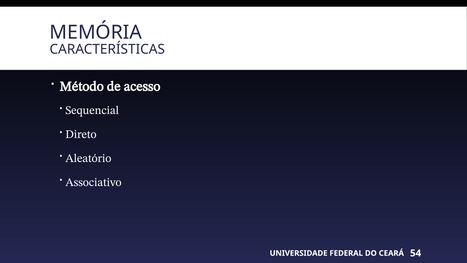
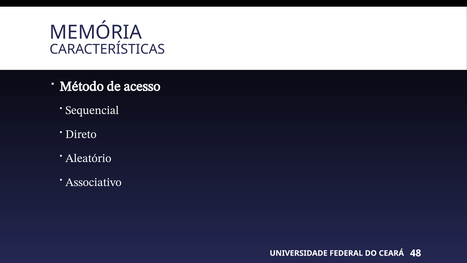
54: 54 -> 48
